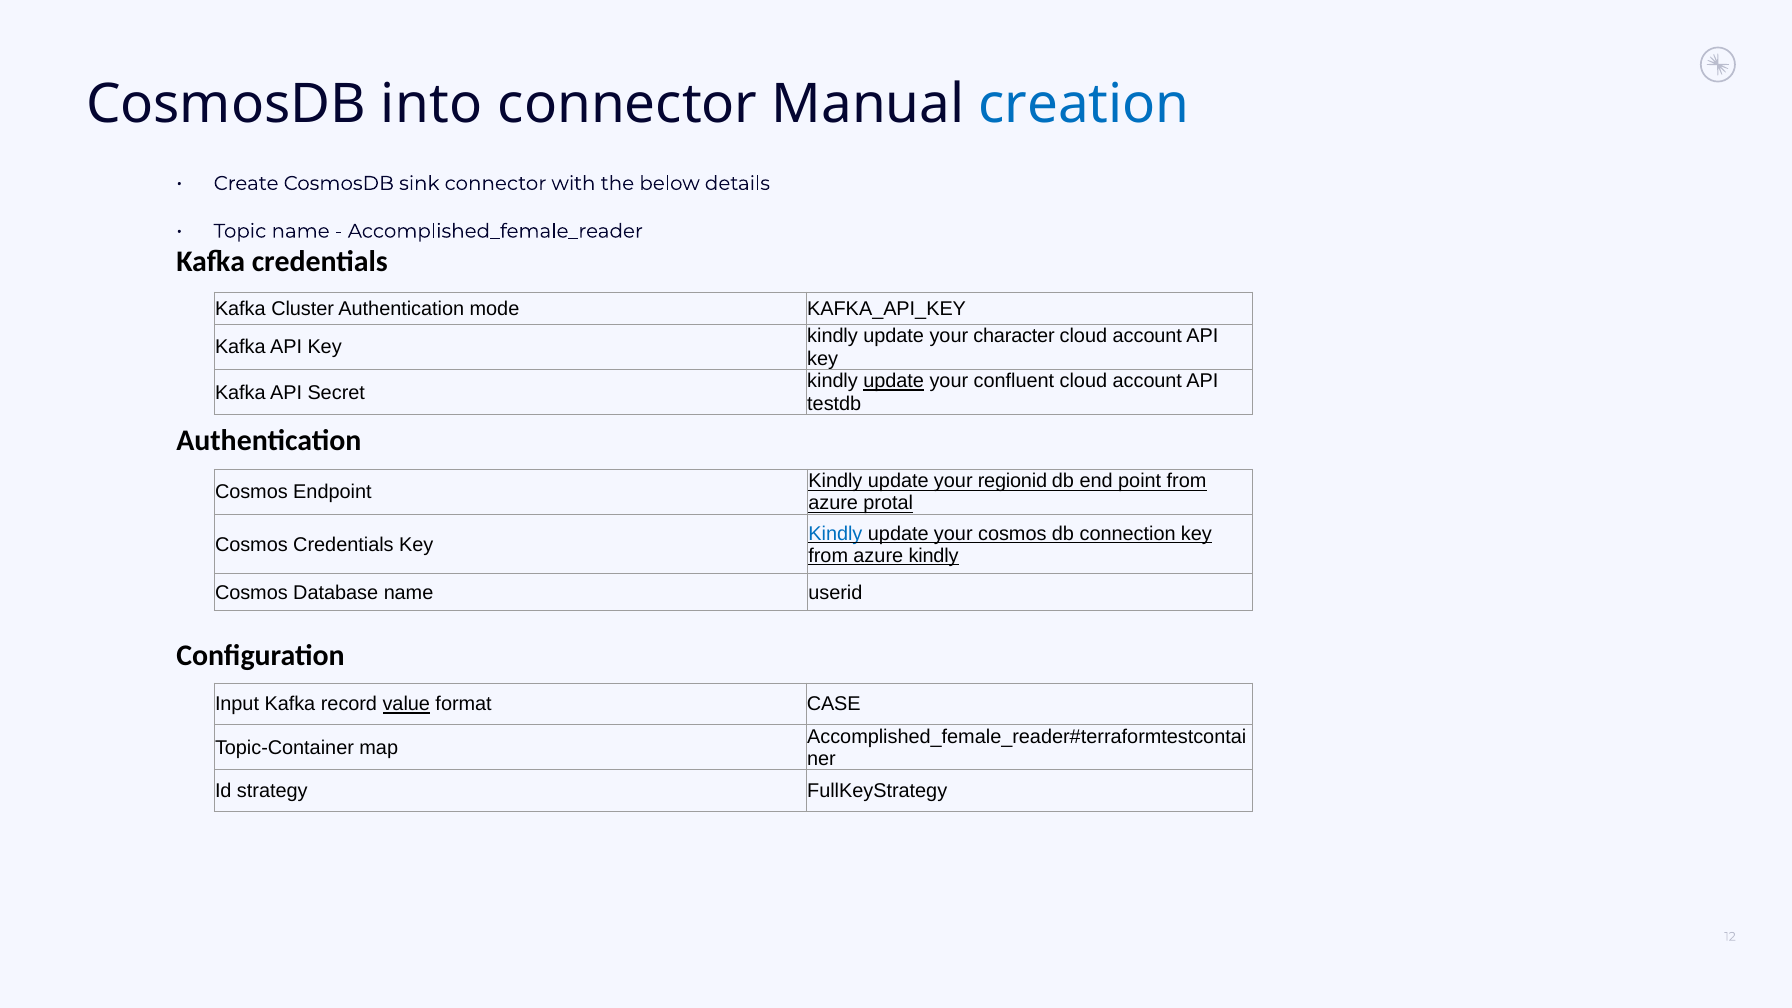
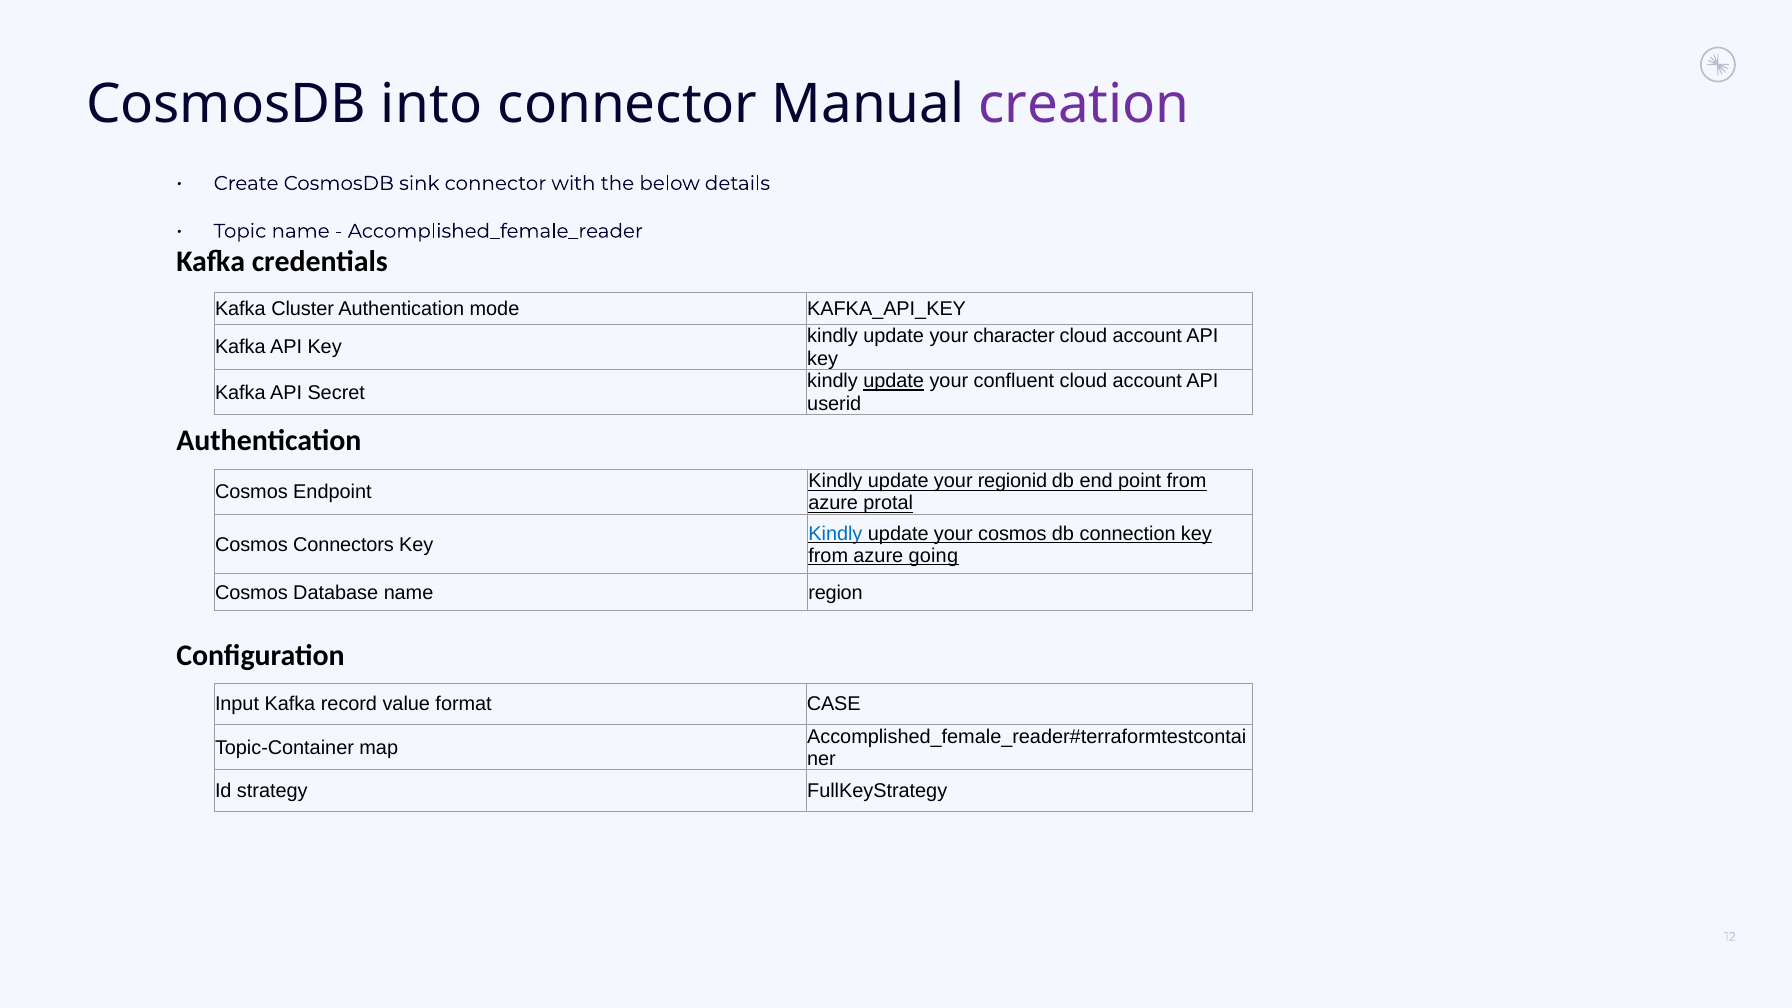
creation colour: blue -> purple
testdb: testdb -> userid
Cosmos Credentials: Credentials -> Connectors
azure kindly: kindly -> going
userid: userid -> region
value underline: present -> none
